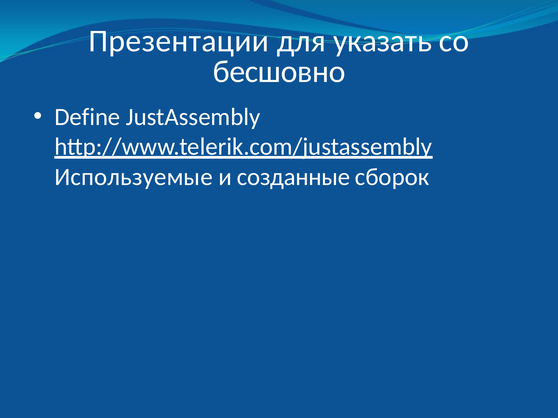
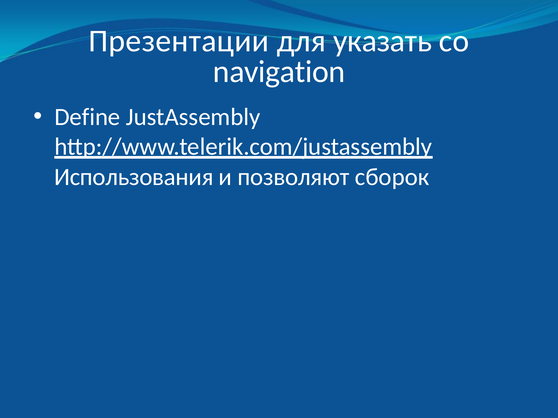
бесшовно: бесшовно -> navigation
Используемые: Используемые -> Использования
созданные: созданные -> позволяют
